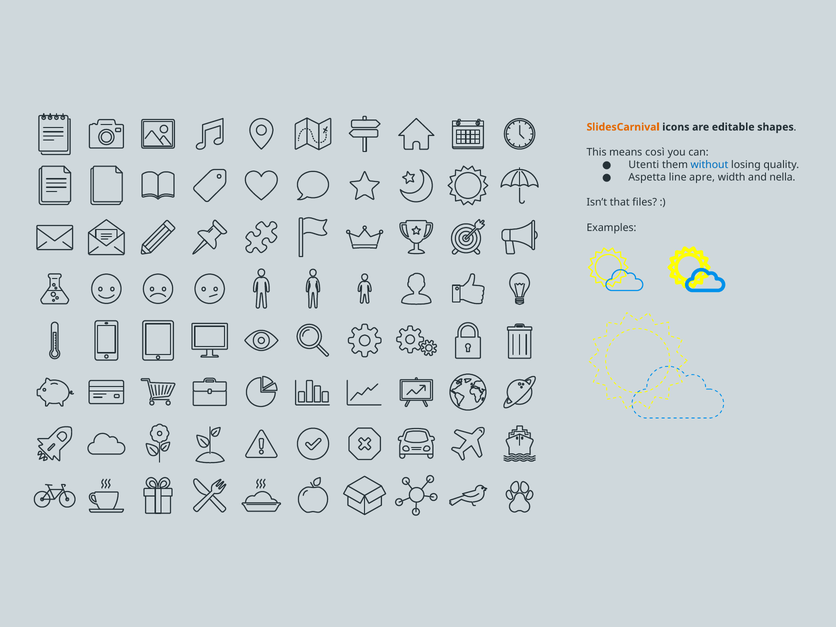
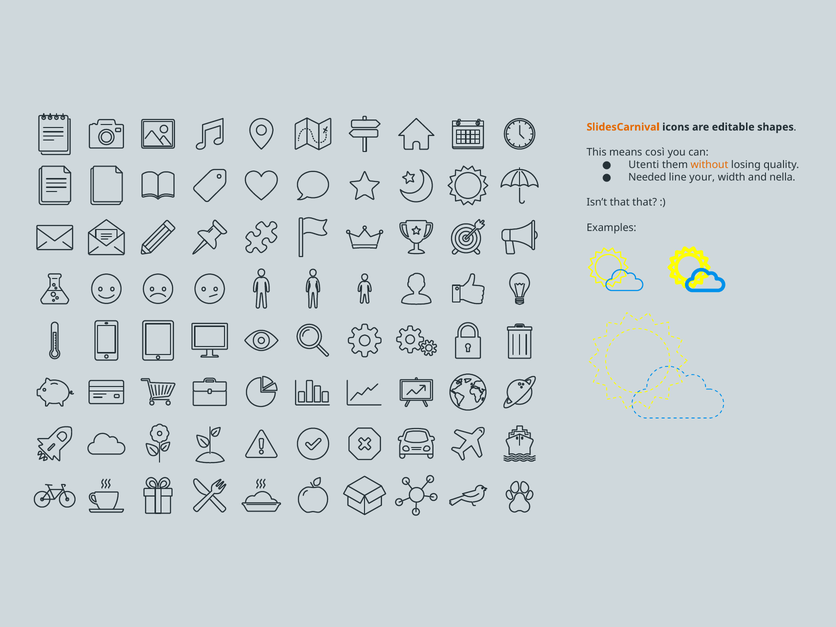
without colour: blue -> orange
Aspetta: Aspetta -> Needed
apre: apre -> your
that files: files -> that
